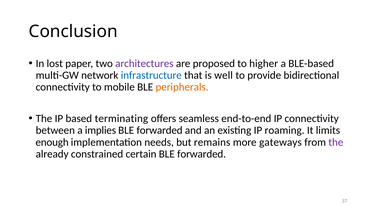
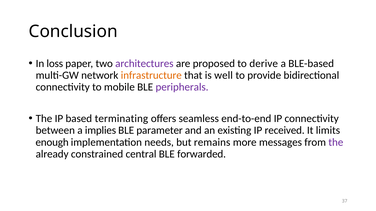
lost: lost -> loss
higher: higher -> derive
infrastructure colour: blue -> orange
peripherals colour: orange -> purple
forwarded at (160, 131): forwarded -> parameter
roaming: roaming -> received
gateways: gateways -> messages
certain: certain -> central
